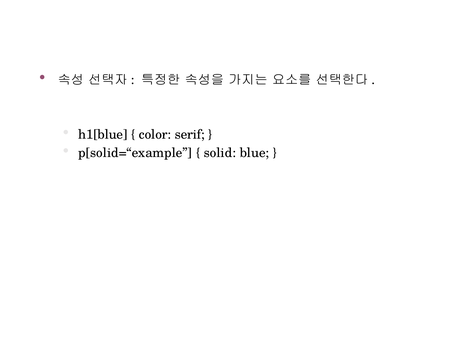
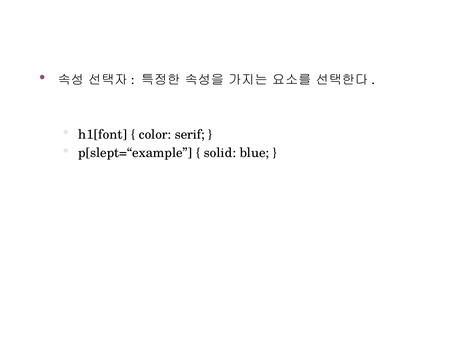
h1[blue: h1[blue -> h1[font
p[solid=“example: p[solid=“example -> p[slept=“example
